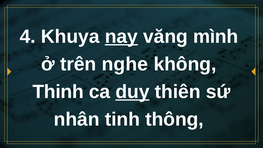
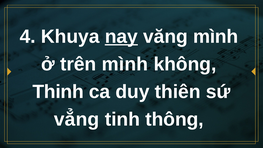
trên nghe: nghe -> mình
duy underline: present -> none
nhân: nhân -> vẳng
